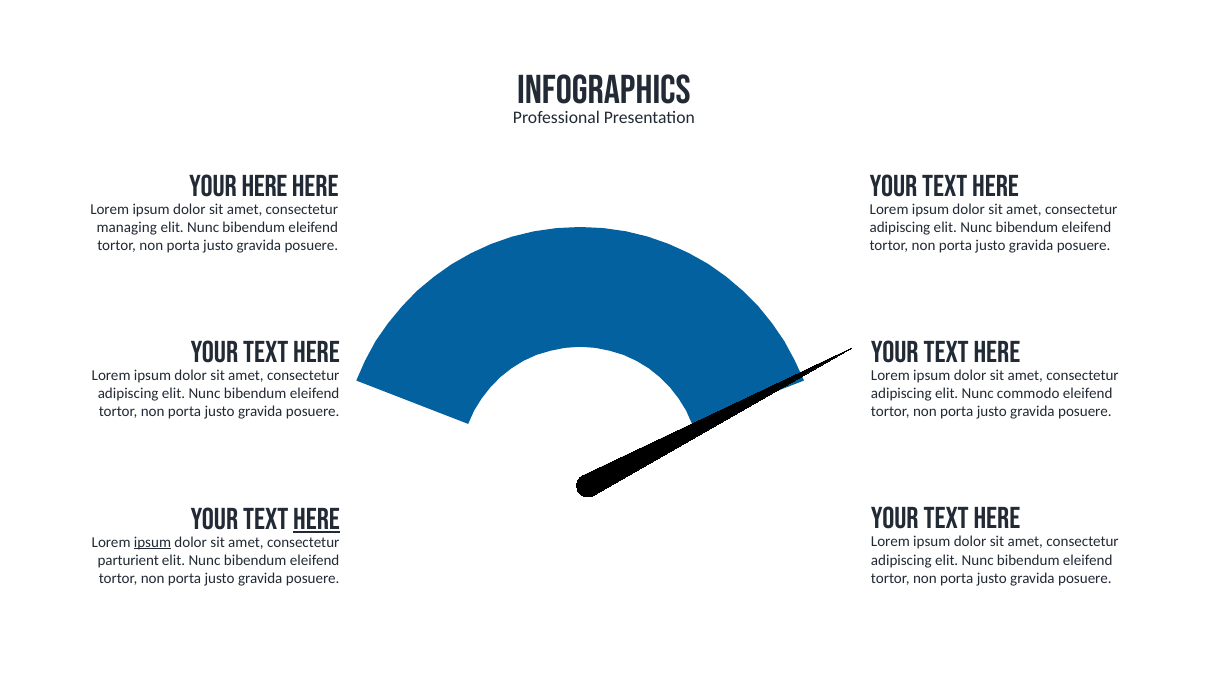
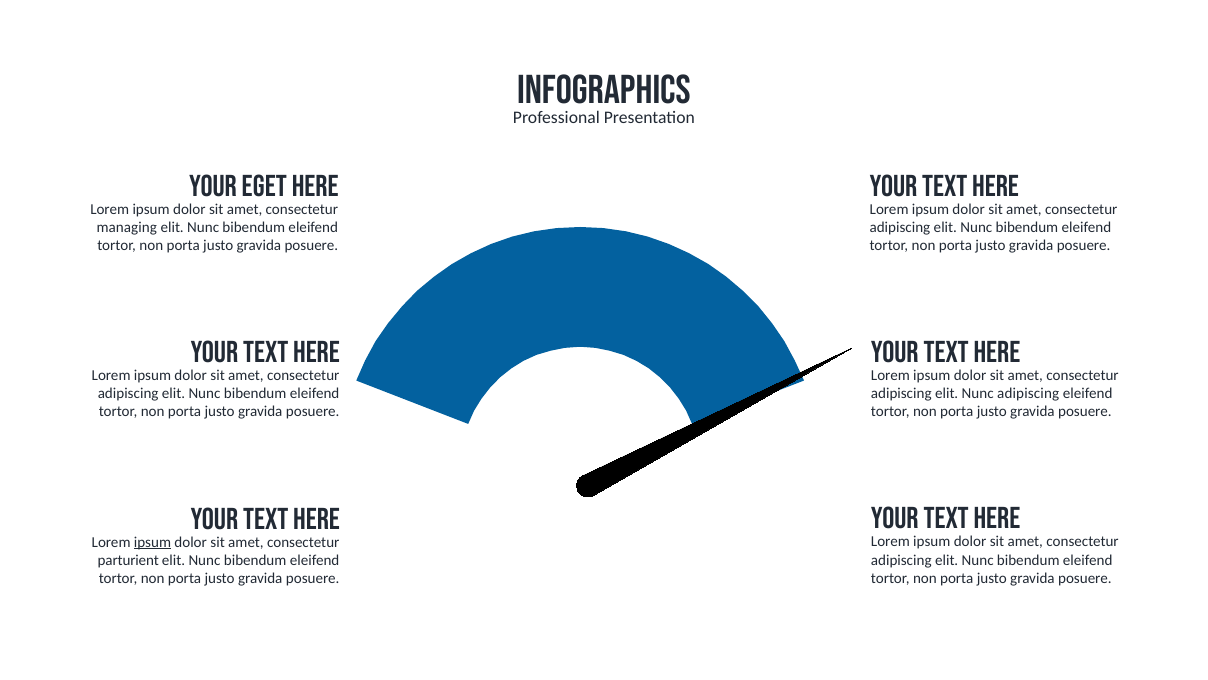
Your here: here -> eget
Nunc commodo: commodo -> adipiscing
here at (317, 519) underline: present -> none
